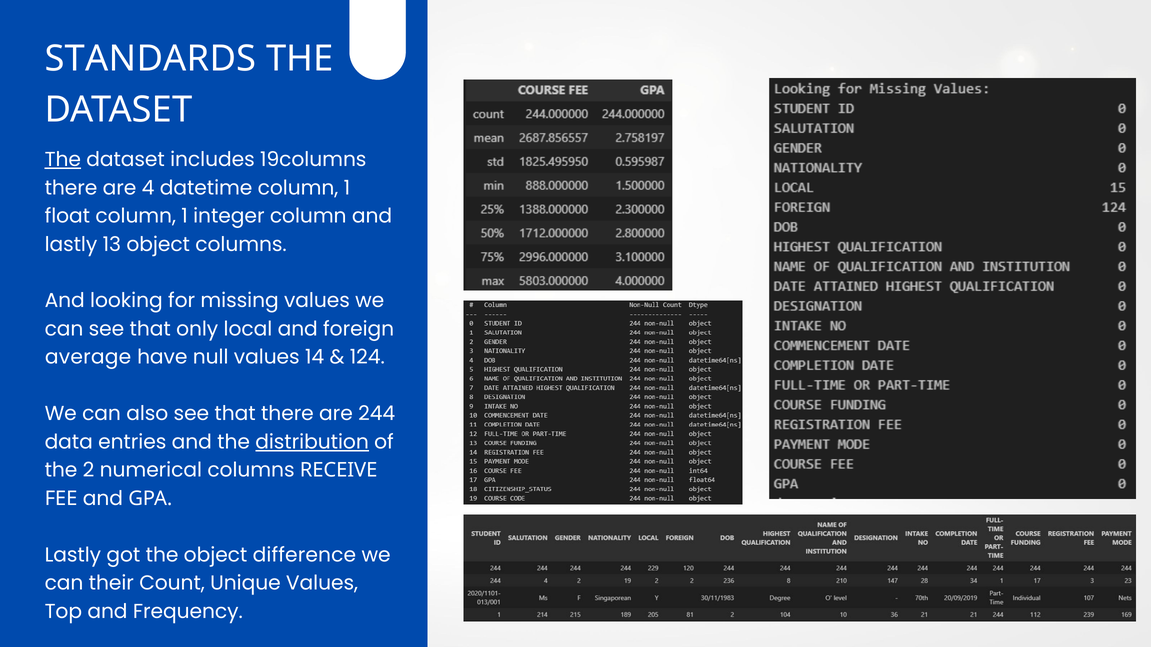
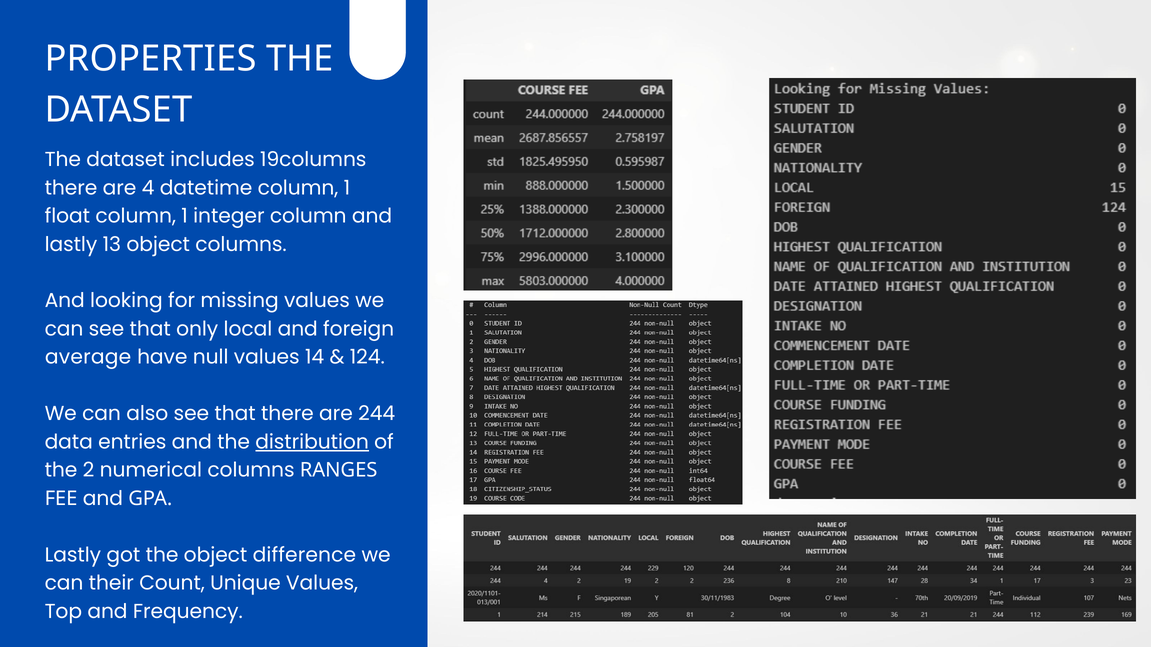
STANDARDS: STANDARDS -> PROPERTIES
The at (63, 160) underline: present -> none
RECEIVE: RECEIVE -> RANGES
